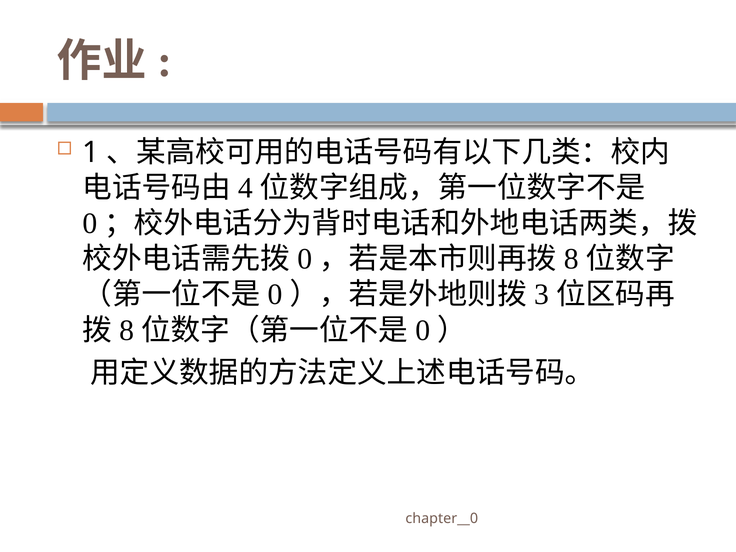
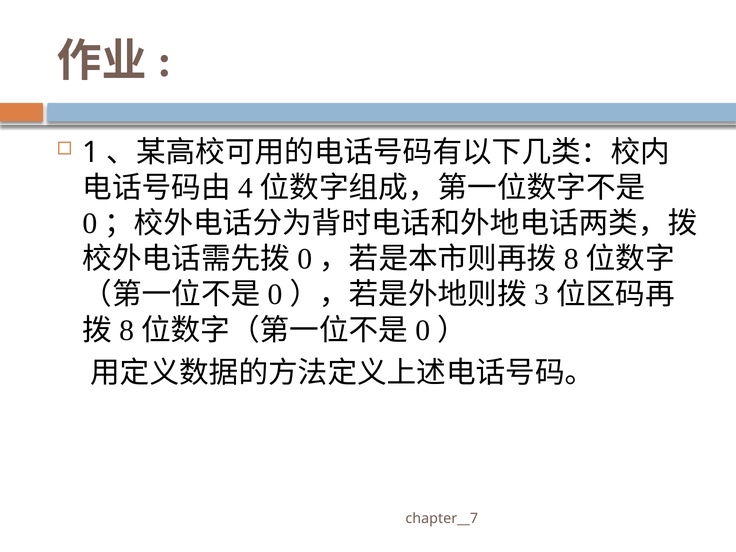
chapter__0: chapter__0 -> chapter__7
